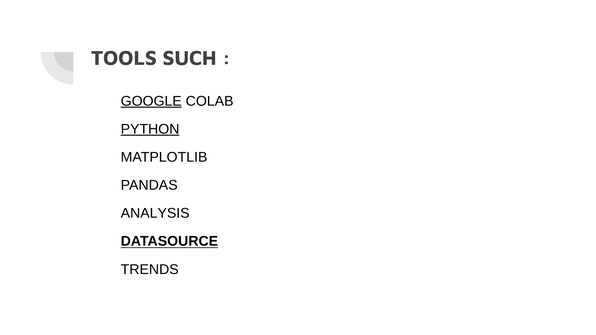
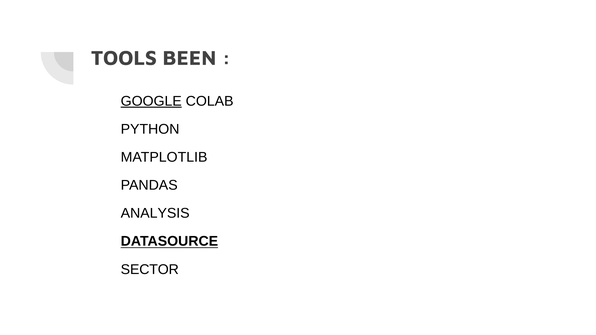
SUCH: SUCH -> BEEN
PYTHON underline: present -> none
TRENDS: TRENDS -> SECTOR
